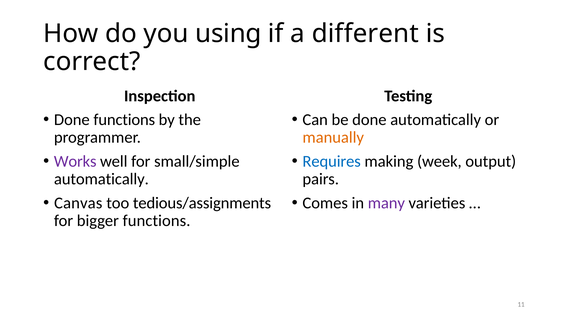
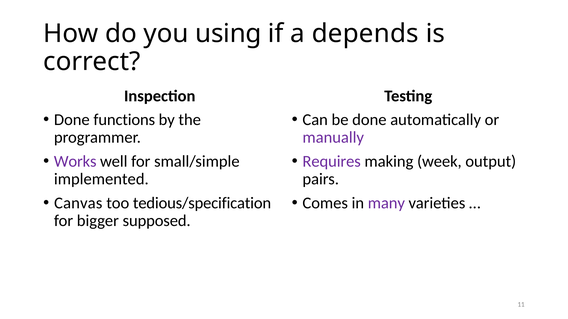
different: different -> depends
manually colour: orange -> purple
Requires colour: blue -> purple
automatically at (101, 179): automatically -> implemented
tedious/assignments: tedious/assignments -> tedious/specification
bigger functions: functions -> supposed
